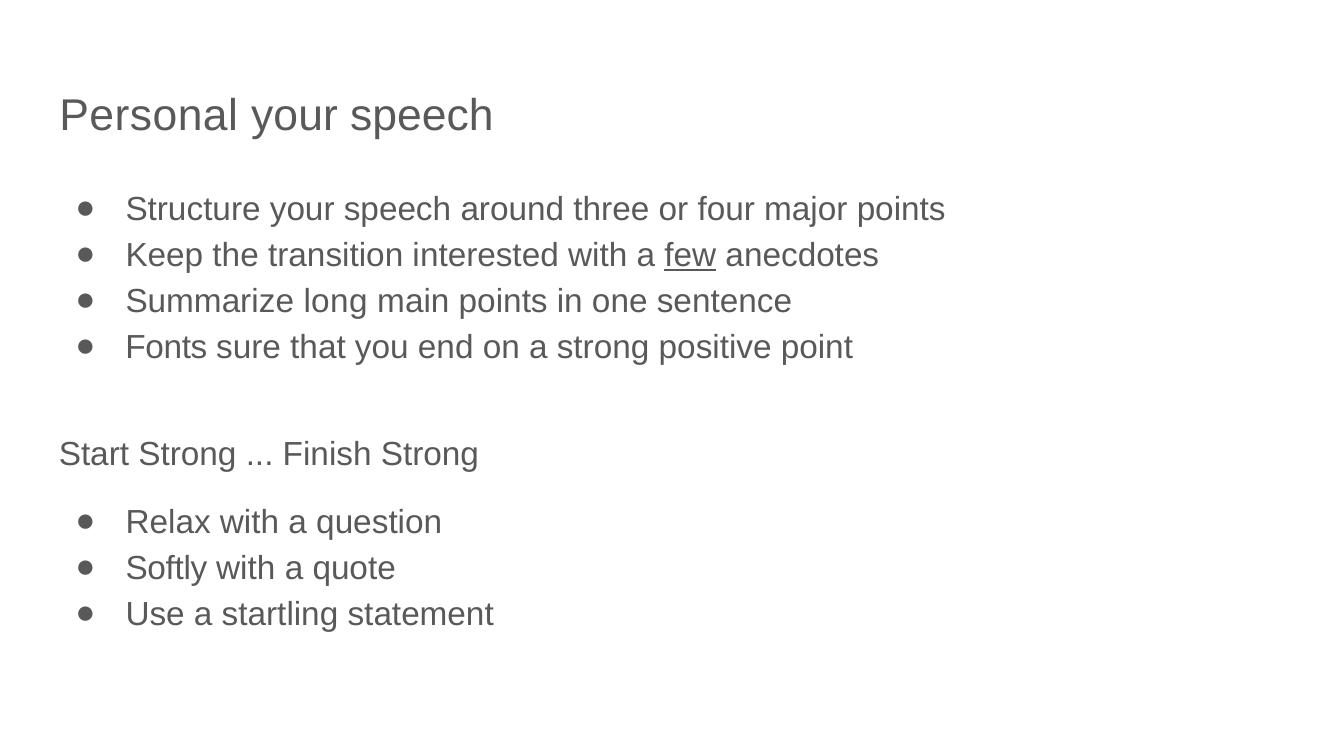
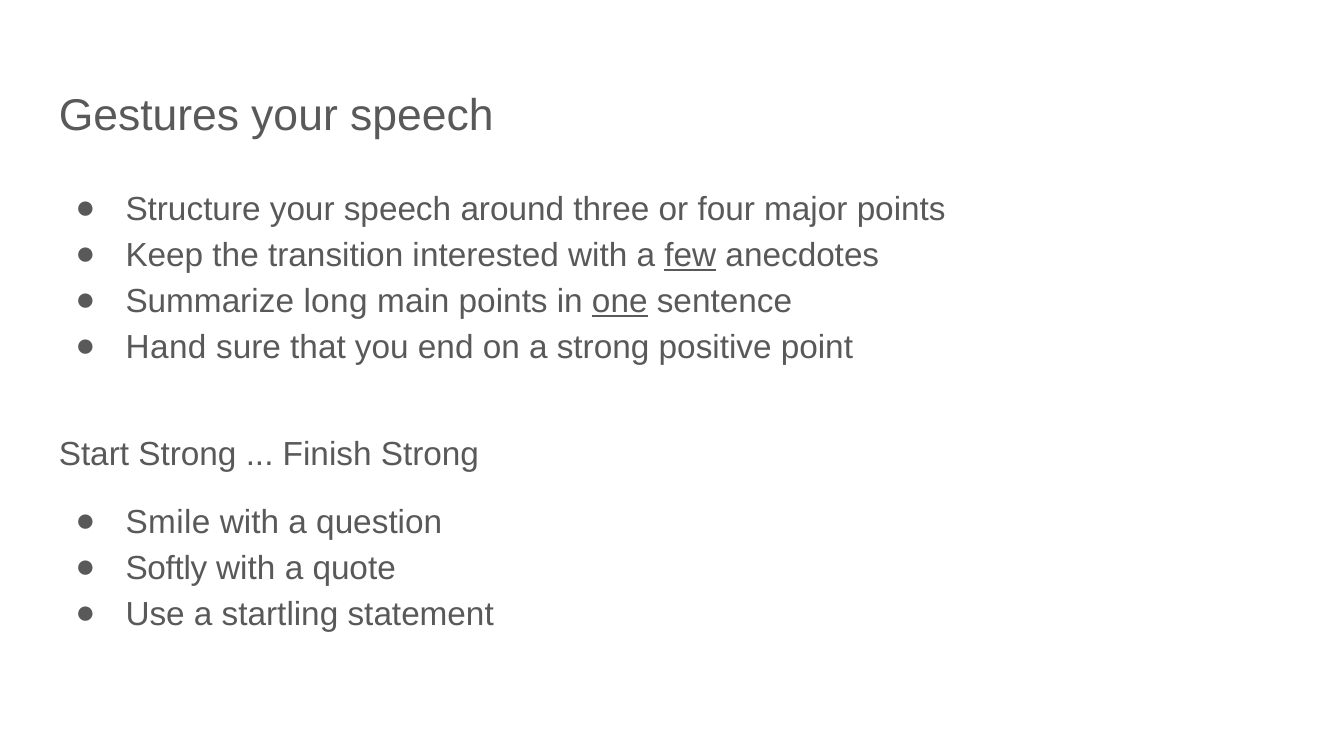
Personal: Personal -> Gestures
one underline: none -> present
Fonts: Fonts -> Hand
Relax: Relax -> Smile
